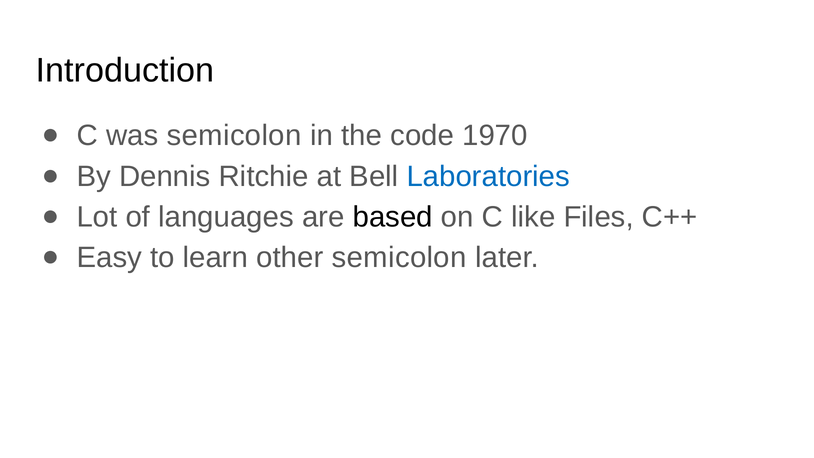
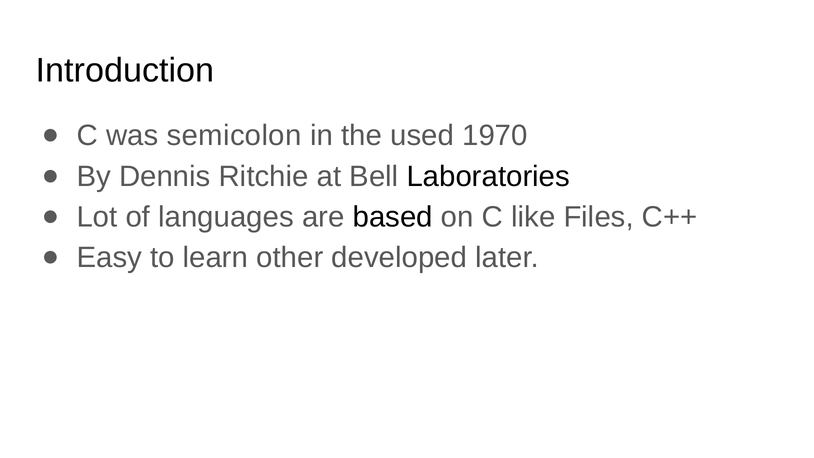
code: code -> used
Laboratories colour: blue -> black
other semicolon: semicolon -> developed
